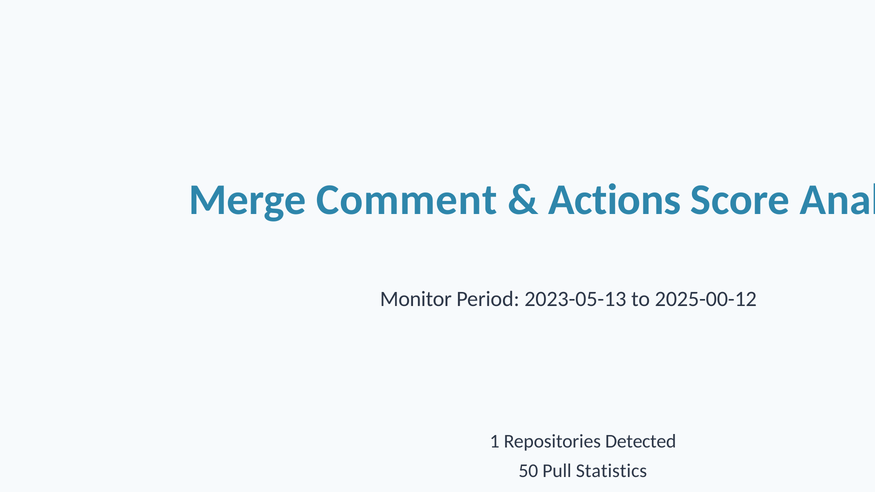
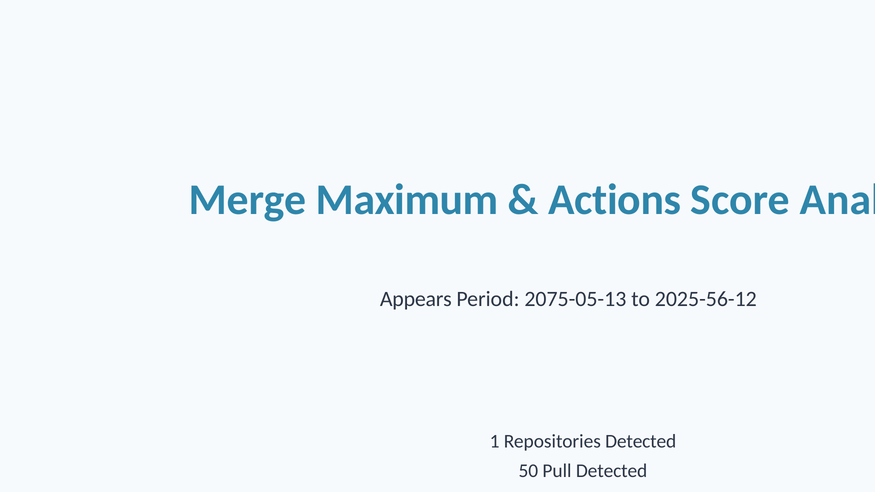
Comment: Comment -> Maximum
Monitor: Monitor -> Appears
2023-05-13: 2023-05-13 -> 2075-05-13
2025-00-12: 2025-00-12 -> 2025-56-12
Pull Statistics: Statistics -> Detected
